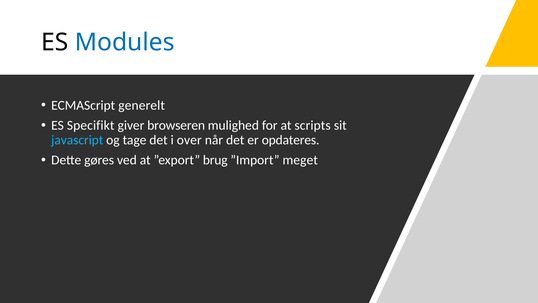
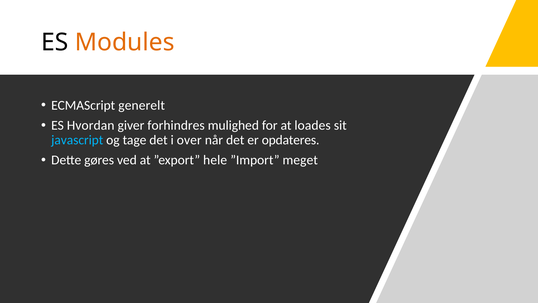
Modules colour: blue -> orange
Specifikt: Specifikt -> Hvordan
browseren: browseren -> forhindres
scripts: scripts -> loades
brug: brug -> hele
